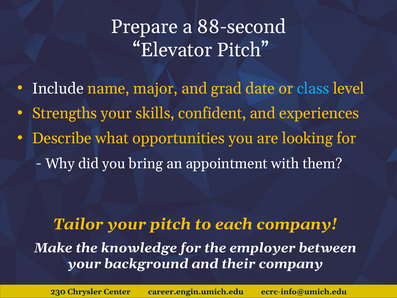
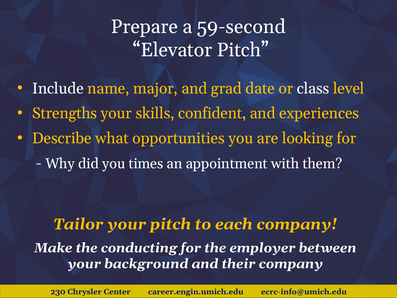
88-second: 88-second -> 59-second
class colour: light blue -> white
bring: bring -> times
knowledge: knowledge -> conducting
